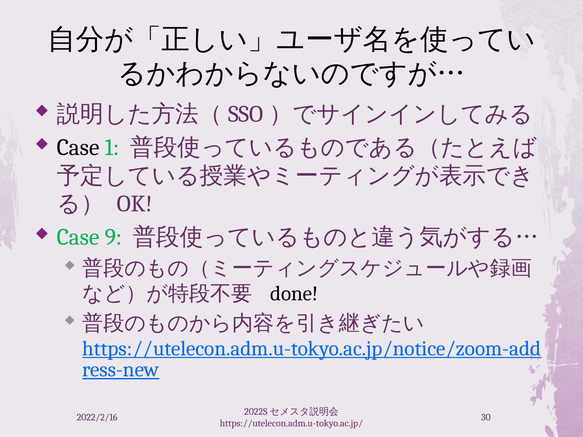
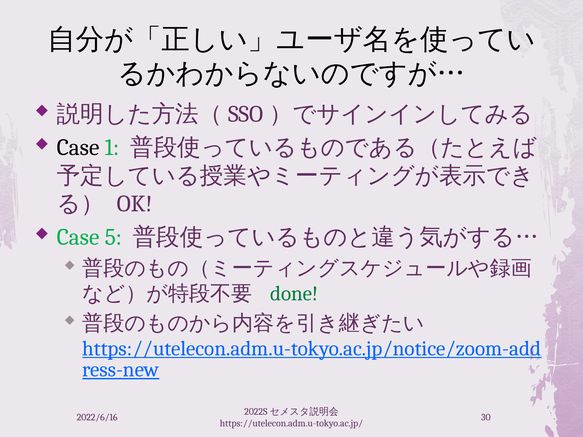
9: 9 -> 5
done colour: black -> green
2022/2/16: 2022/2/16 -> 2022/6/16
